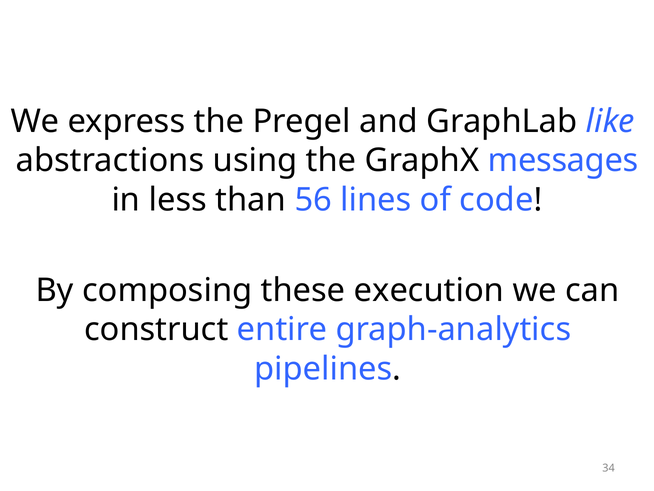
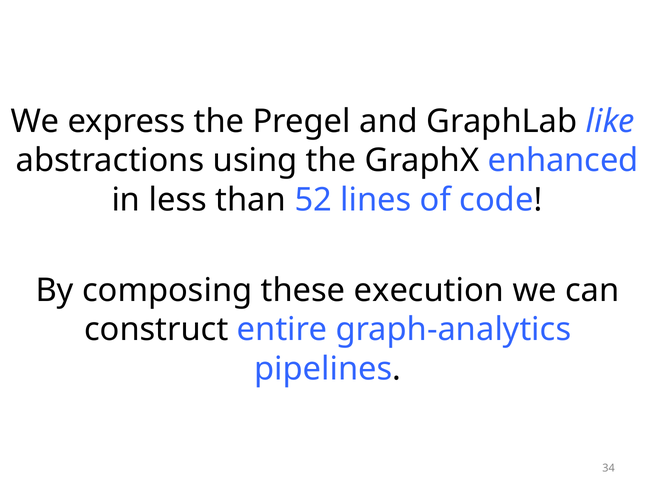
messages: messages -> enhanced
56: 56 -> 52
